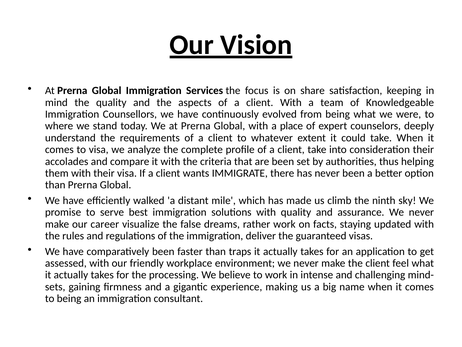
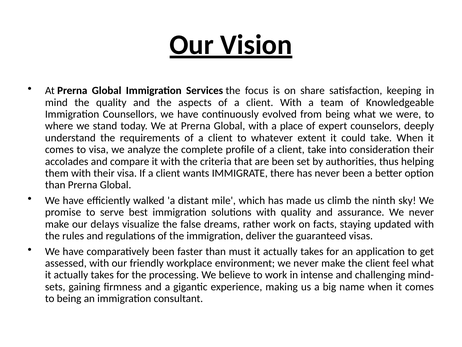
career: career -> delays
traps: traps -> must
